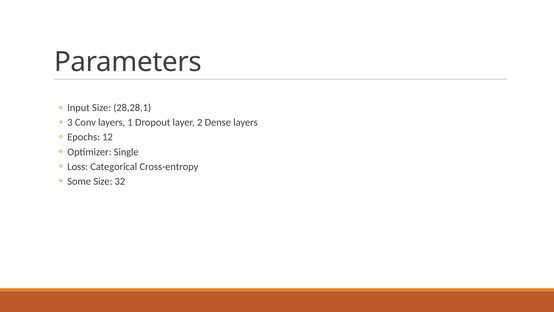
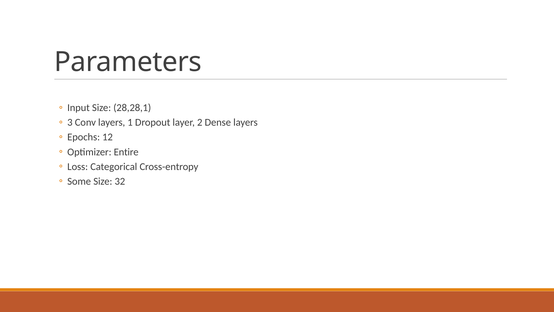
Single: Single -> Entire
